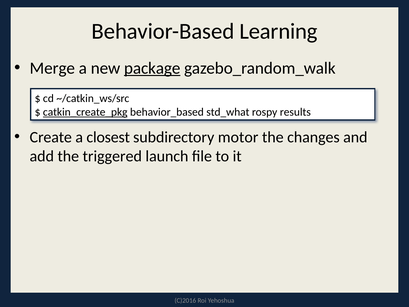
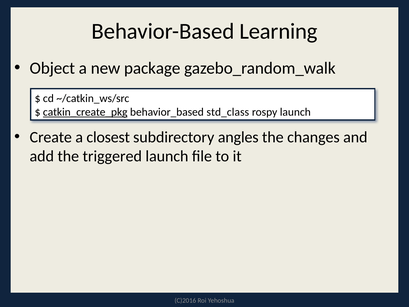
Merge: Merge -> Object
package underline: present -> none
std_what: std_what -> std_class
rospy results: results -> launch
motor: motor -> angles
